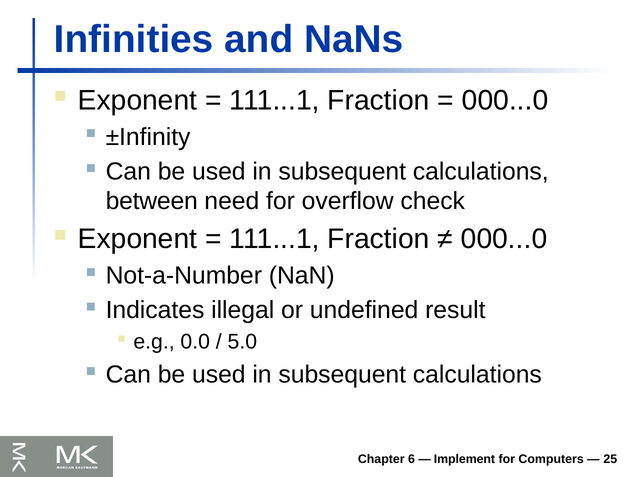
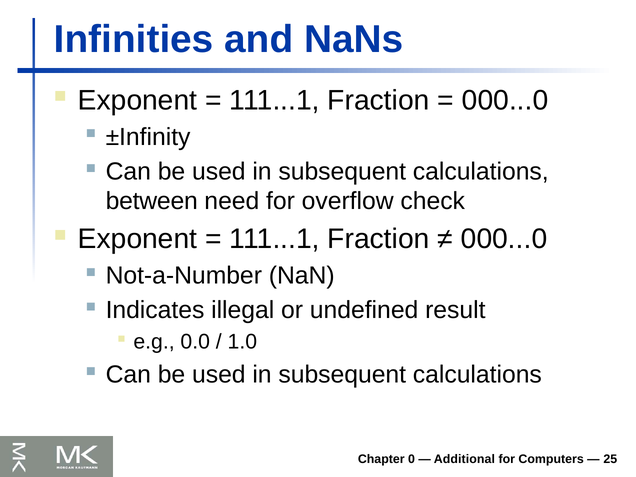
5.0: 5.0 -> 1.0
6: 6 -> 0
Implement: Implement -> Additional
